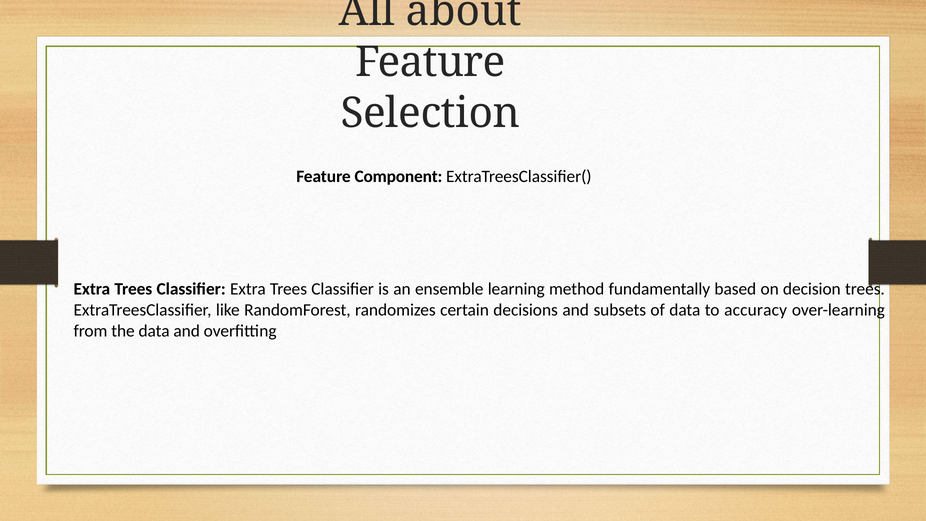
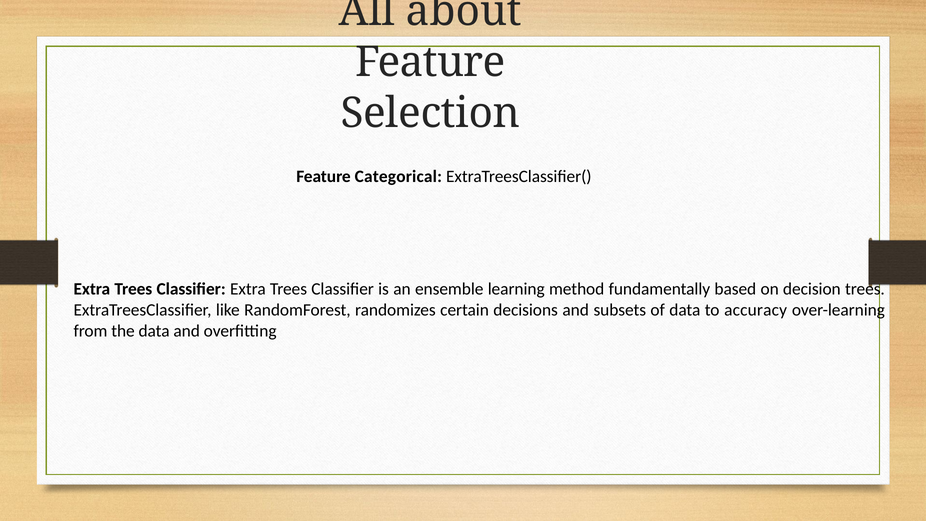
Component: Component -> Categorical
